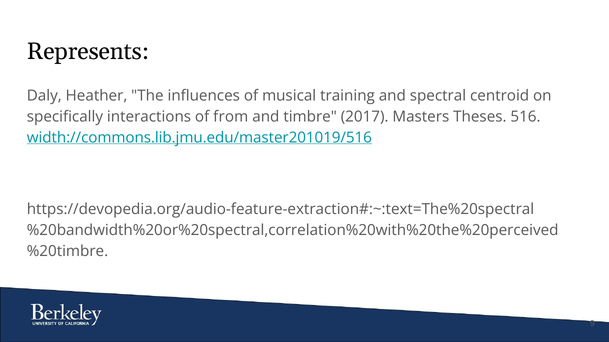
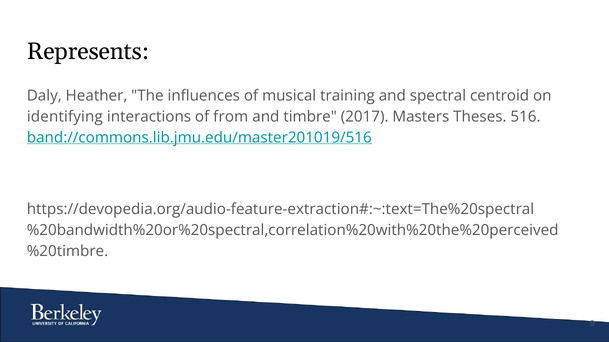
specifically: specifically -> identifying
width://commons.lib.jmu.edu/master201019/516: width://commons.lib.jmu.edu/master201019/516 -> band://commons.lib.jmu.edu/master201019/516
